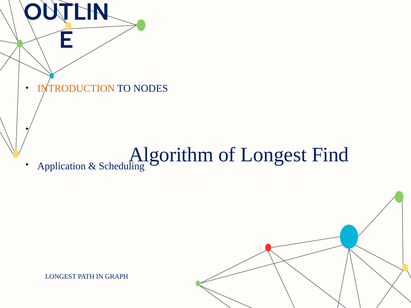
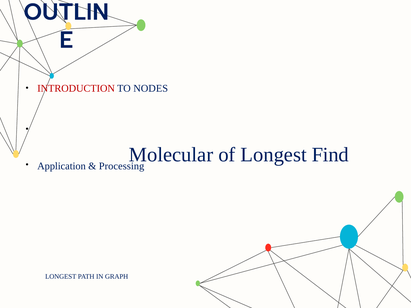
INTRODUCTION colour: orange -> red
Algorithm: Algorithm -> Molecular
Scheduling: Scheduling -> Processing
